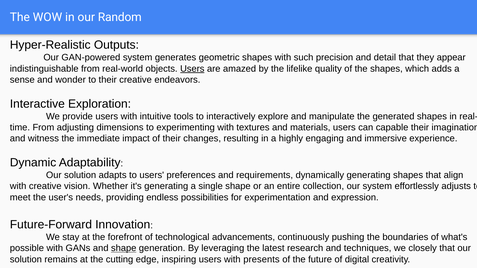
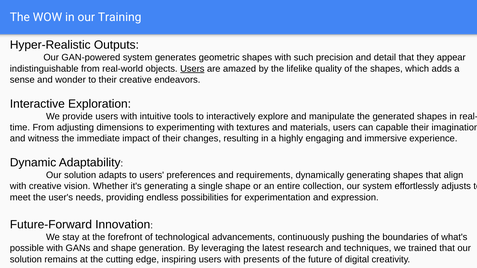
Random: Random -> Training
shape at (124, 248) underline: present -> none
closely: closely -> trained
